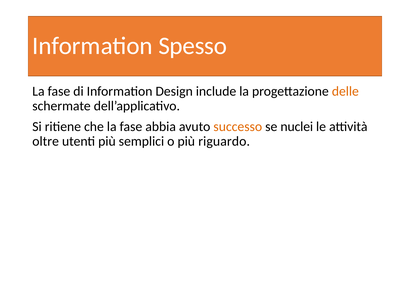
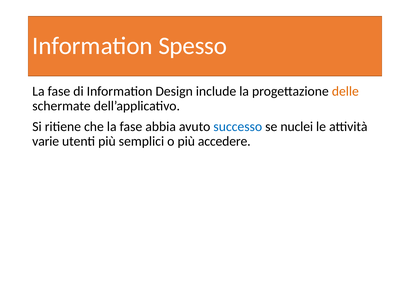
successo colour: orange -> blue
oltre: oltre -> varie
riguardo: riguardo -> accedere
